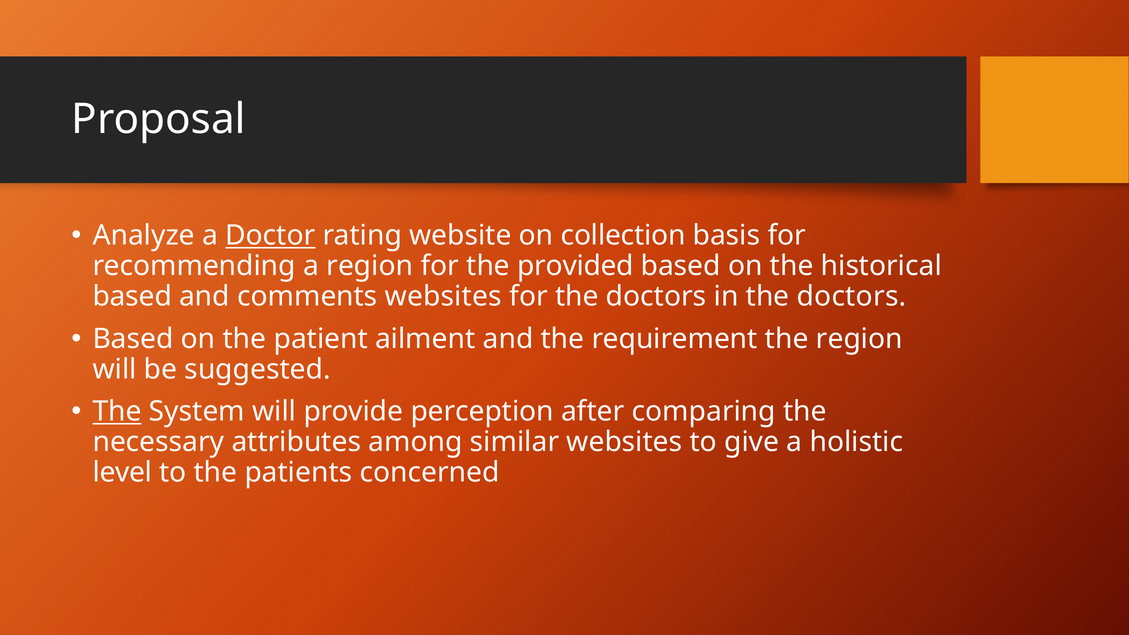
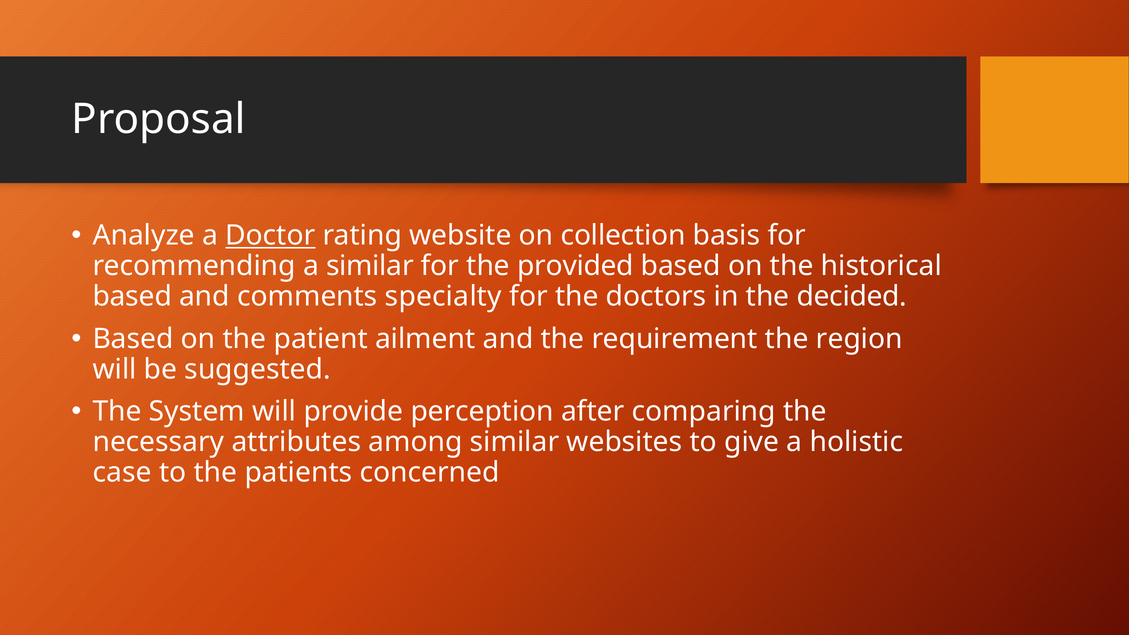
a region: region -> similar
comments websites: websites -> specialty
in the doctors: doctors -> decided
The at (117, 412) underline: present -> none
level: level -> case
